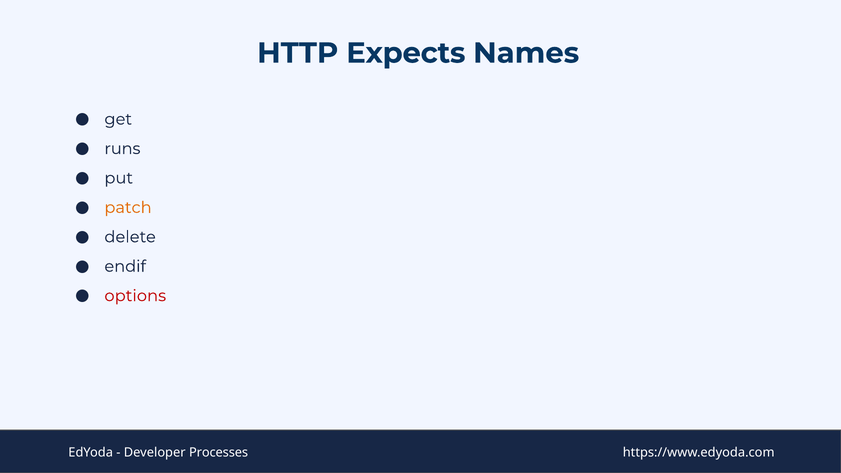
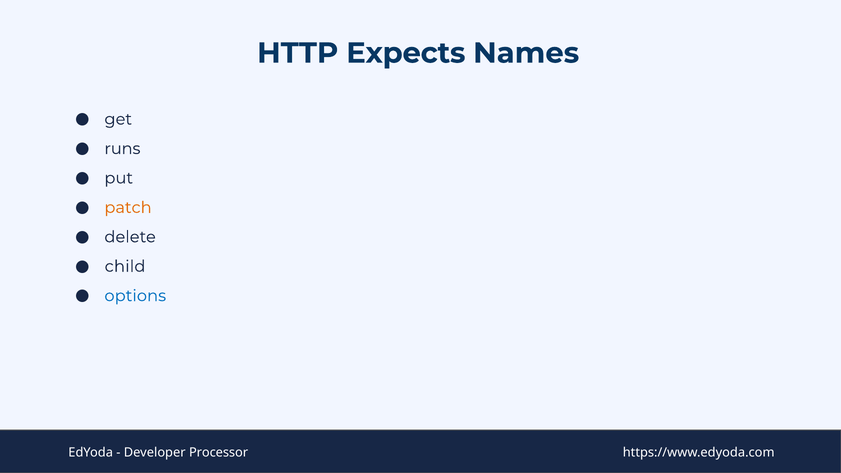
endif: endif -> child
options colour: red -> blue
Processes: Processes -> Processor
